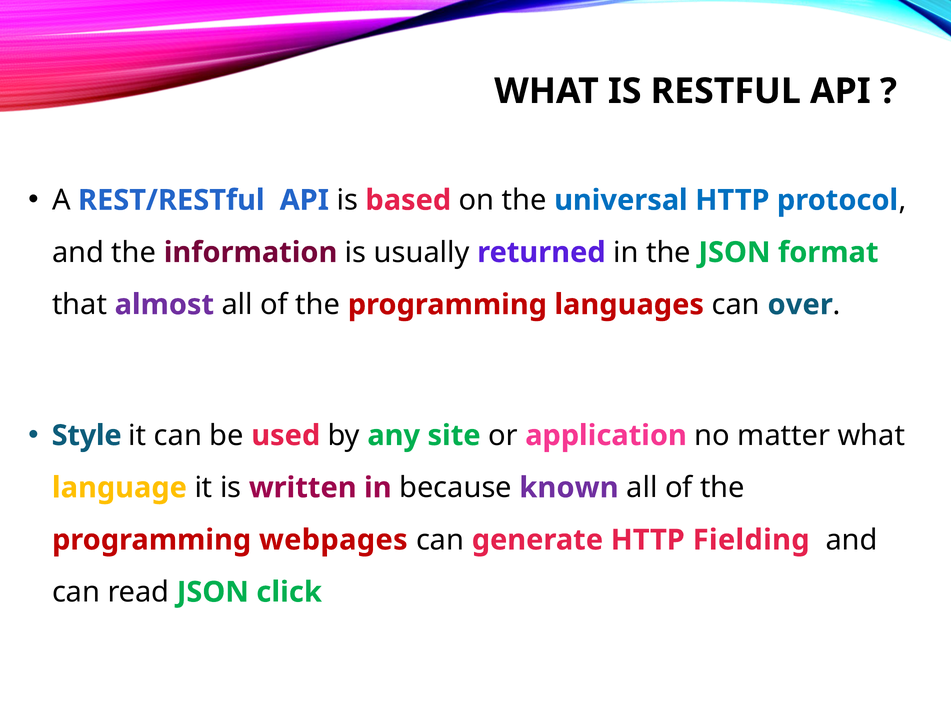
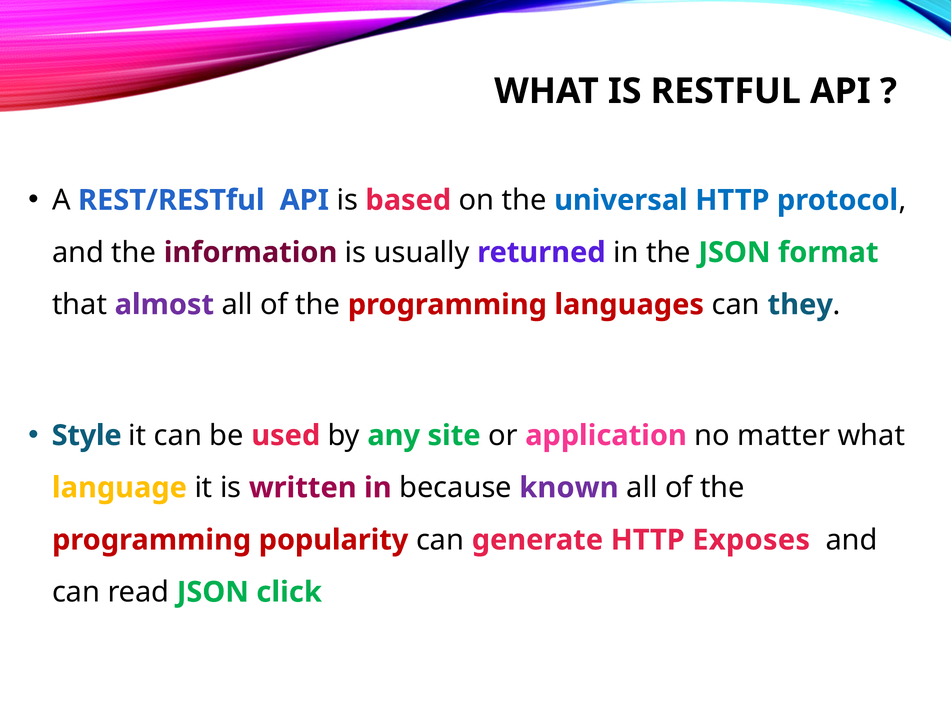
over: over -> they
webpages: webpages -> popularity
Fielding: Fielding -> Exposes
